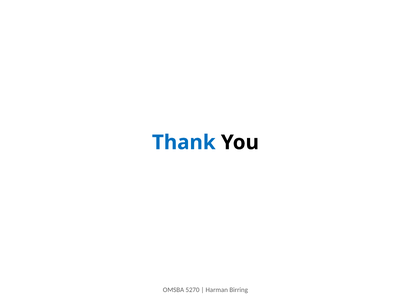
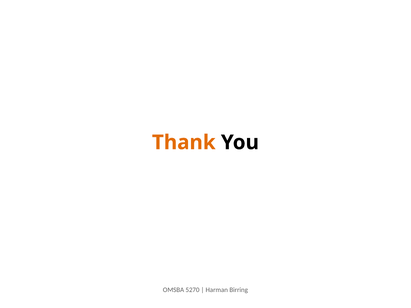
Thank colour: blue -> orange
